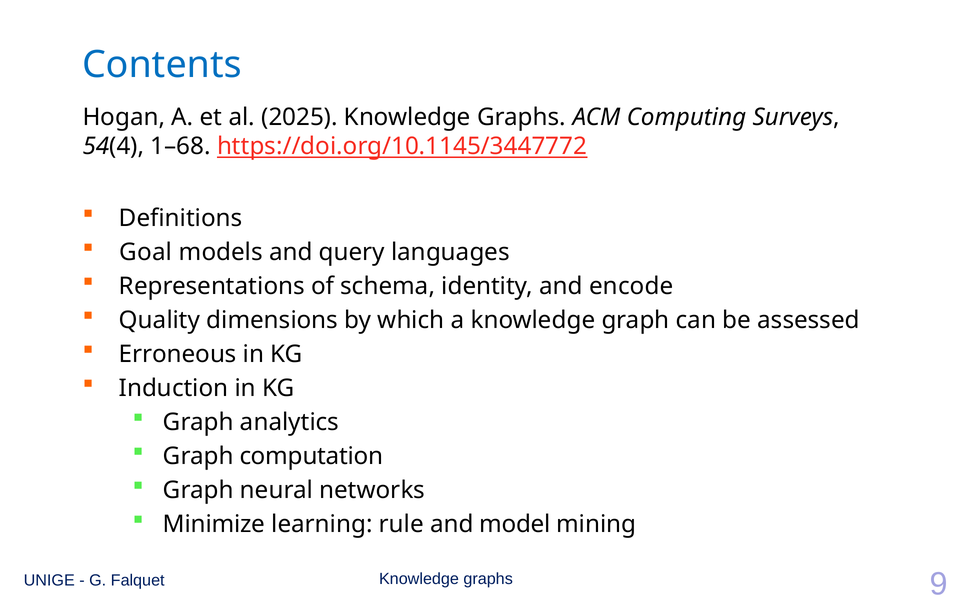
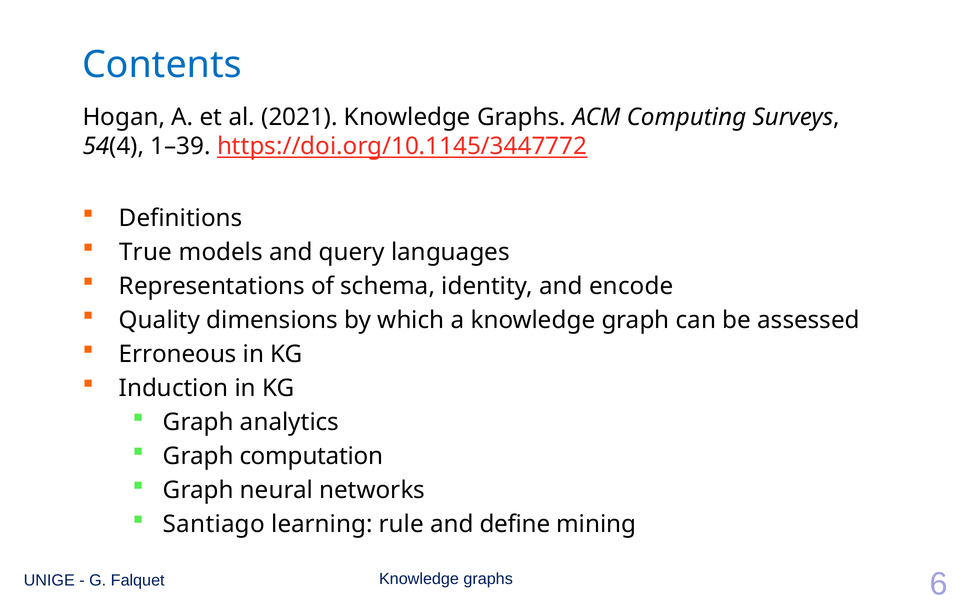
2025: 2025 -> 2021
1–68: 1–68 -> 1–39
Goal: Goal -> True
Minimize: Minimize -> Santiago
model: model -> define
9: 9 -> 6
